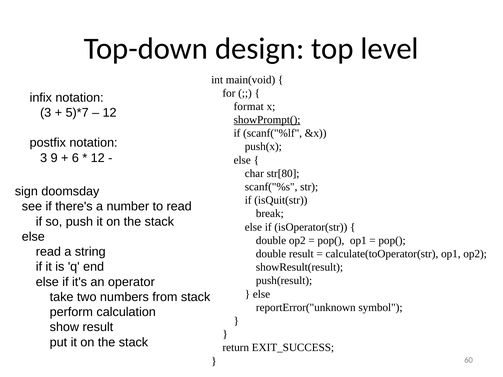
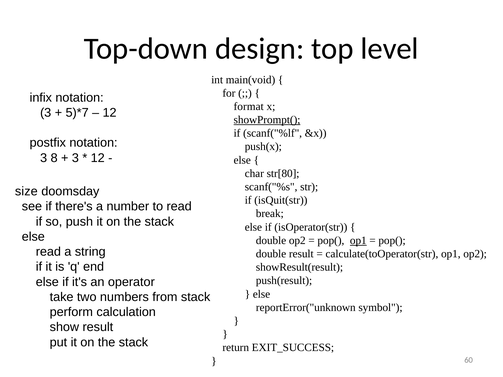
9: 9 -> 8
6 at (75, 158): 6 -> 3
sign: sign -> size
op1 at (358, 241) underline: none -> present
